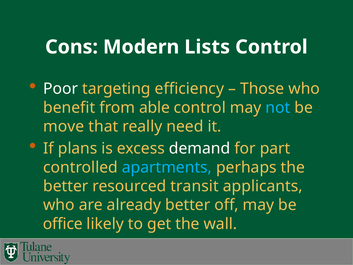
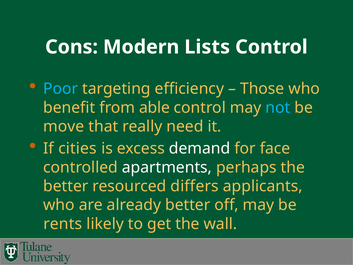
Poor colour: white -> light blue
plans: plans -> cities
part: part -> face
apartments colour: light blue -> white
transit: transit -> differs
office: office -> rents
